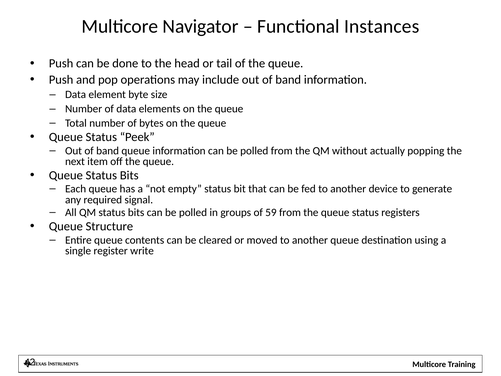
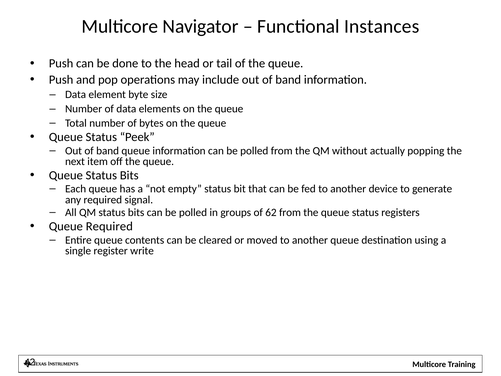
59: 59 -> 62
Queue Structure: Structure -> Required
